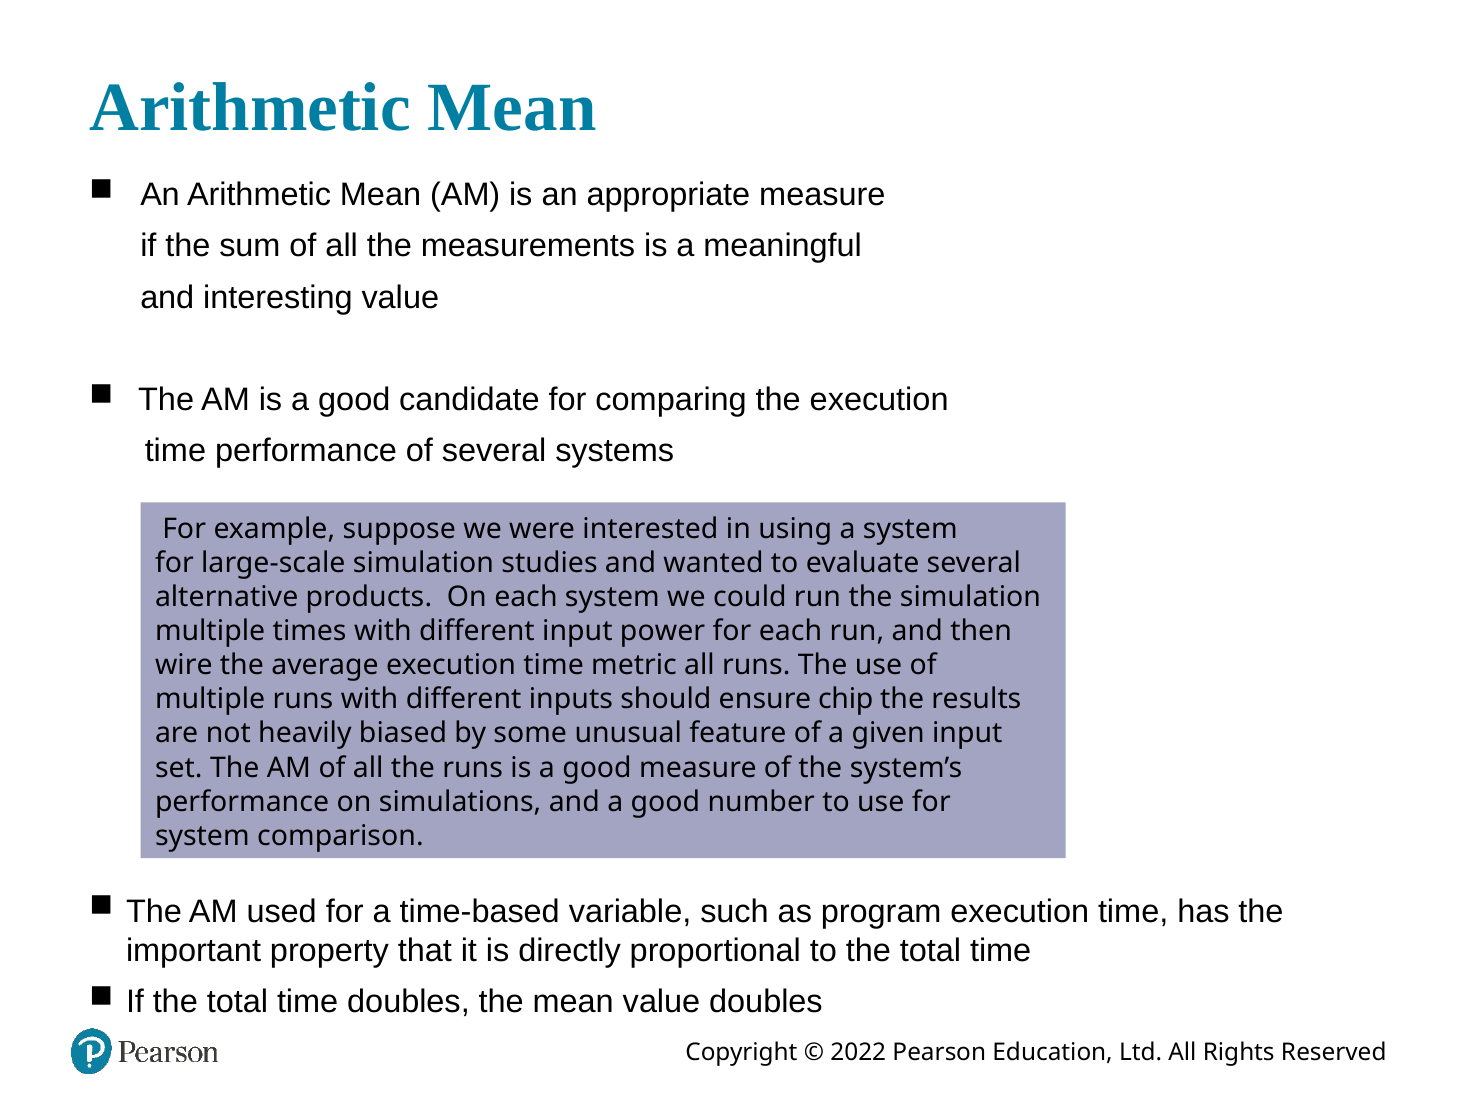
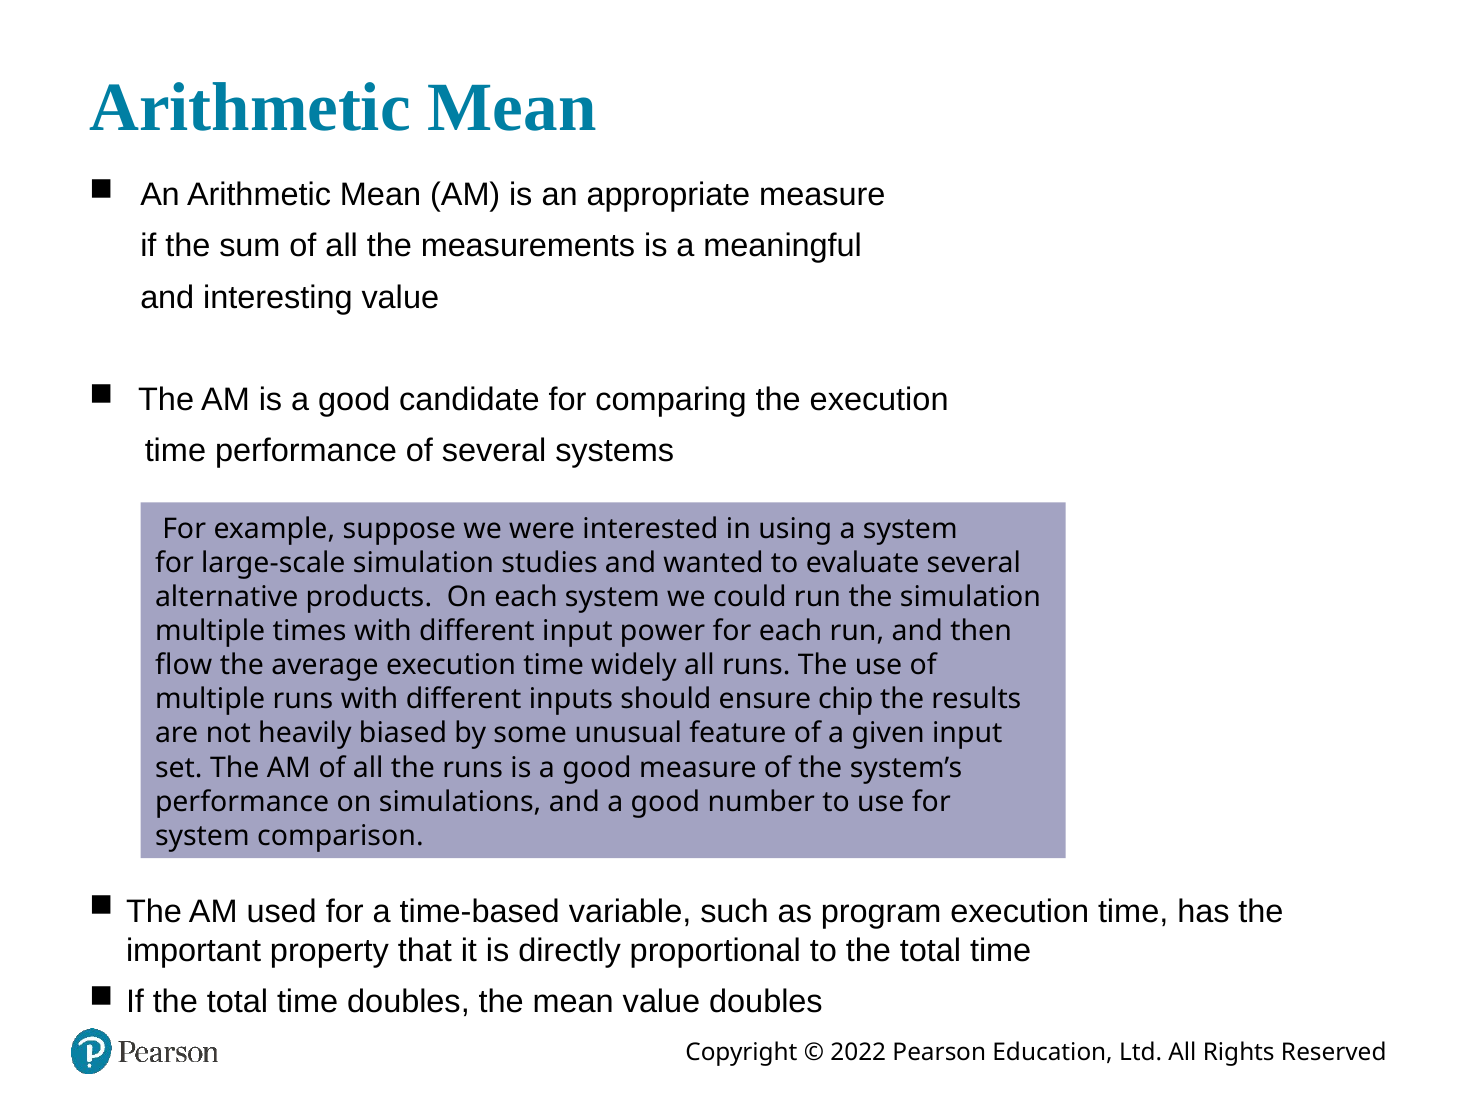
wire: wire -> flow
metric: metric -> widely
